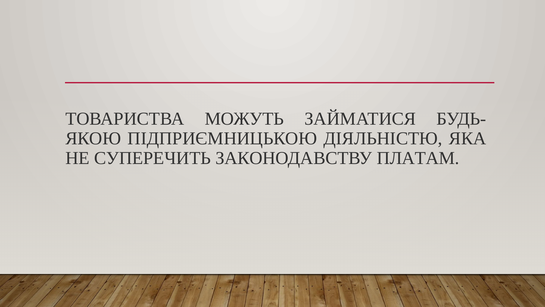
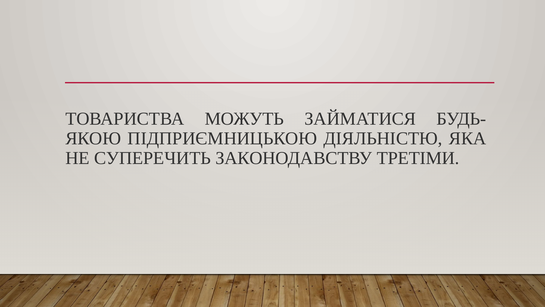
ПЛАТАМ: ПЛАТАМ -> ТРЕТІМИ
